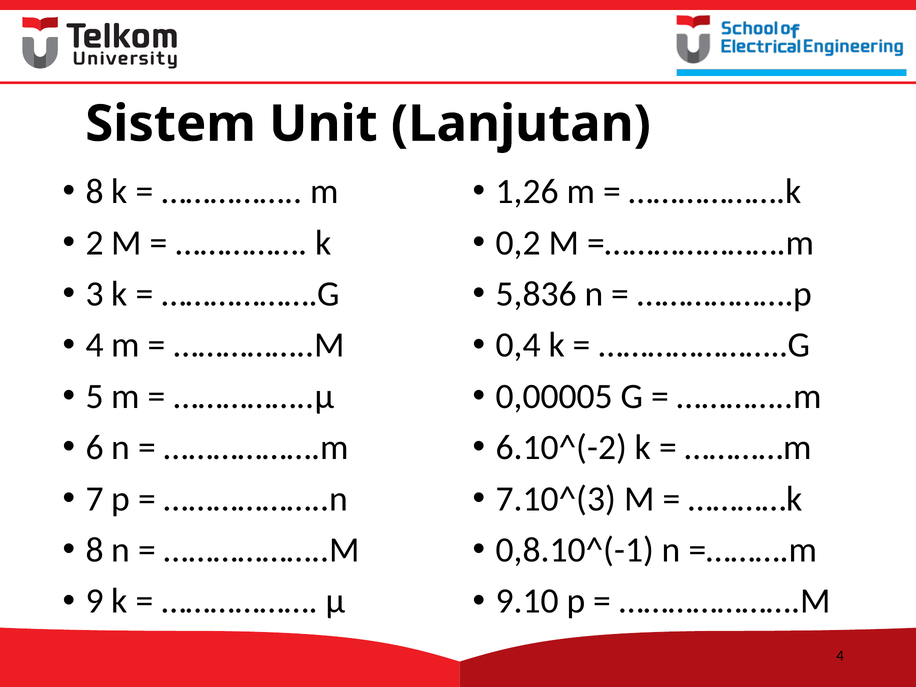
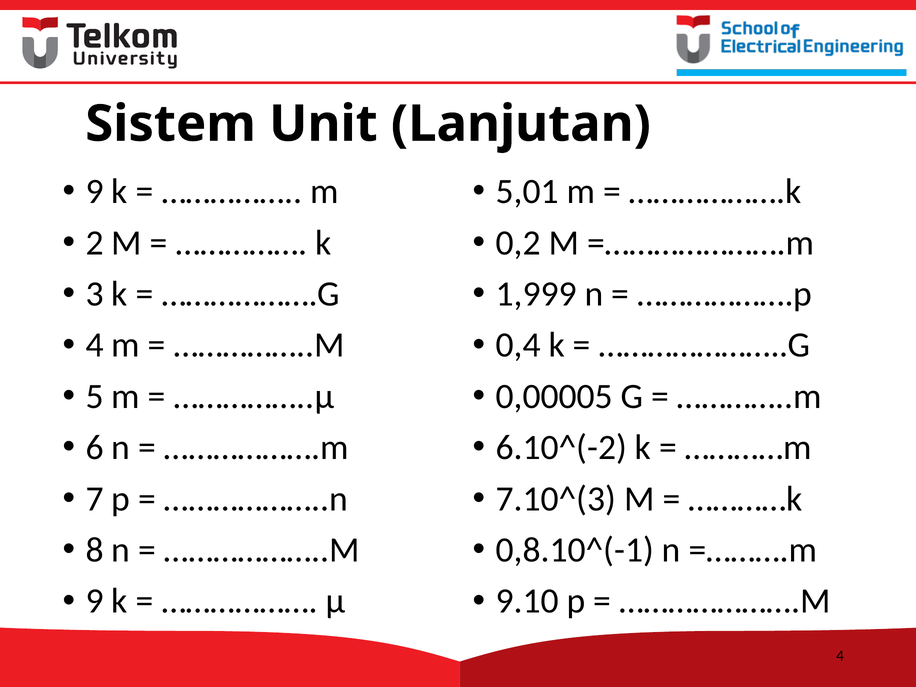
8 at (95, 192): 8 -> 9
1,26: 1,26 -> 5,01
5,836: 5,836 -> 1,999
